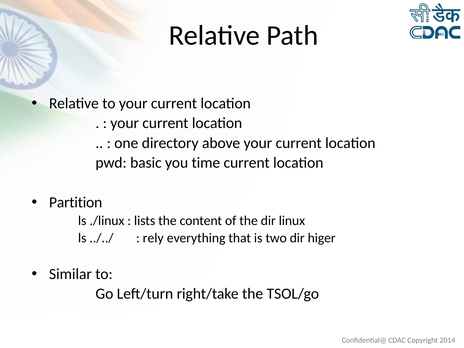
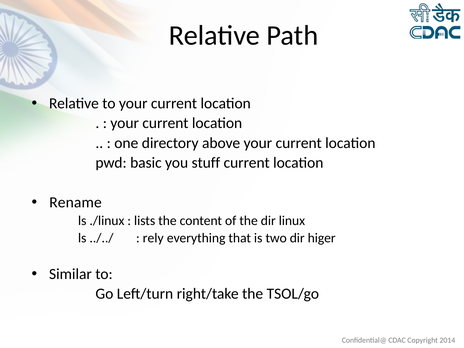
time: time -> stuff
Partition: Partition -> Rename
